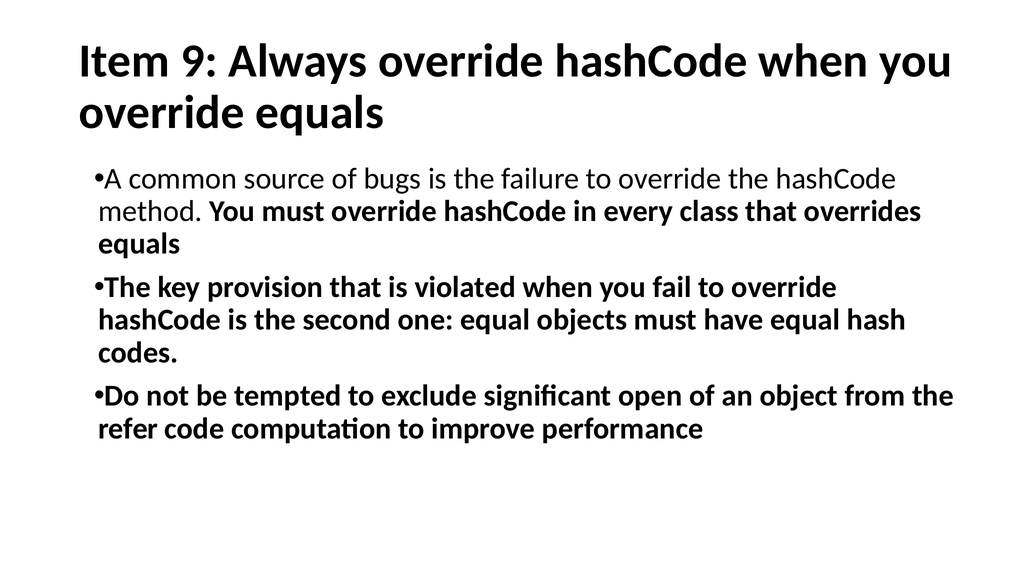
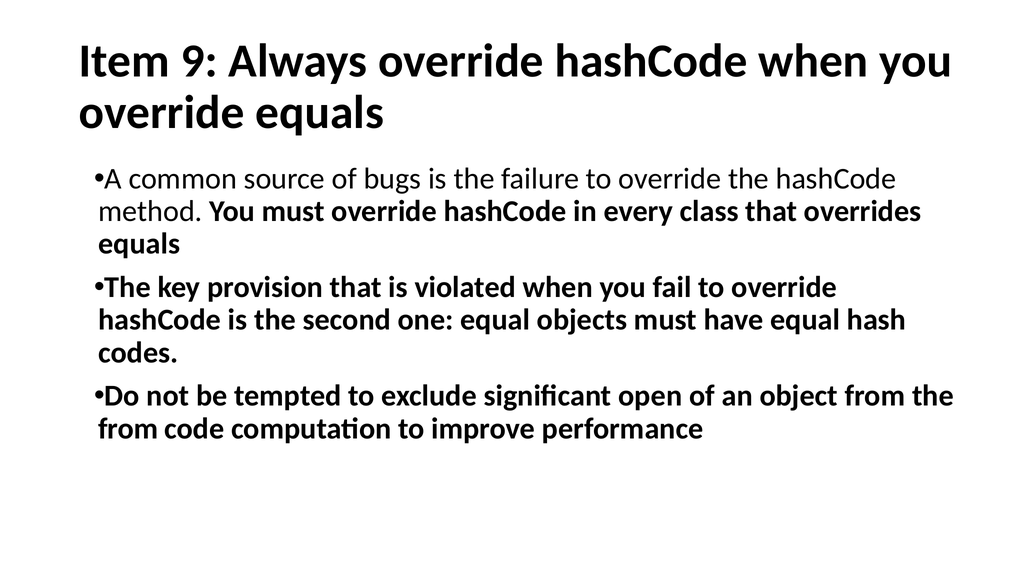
refer at (128, 429): refer -> from
